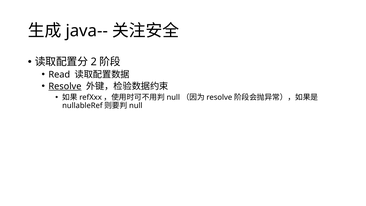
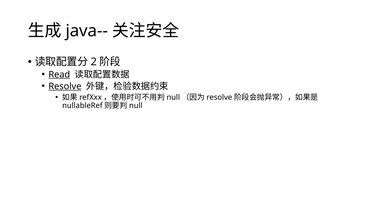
Read underline: none -> present
